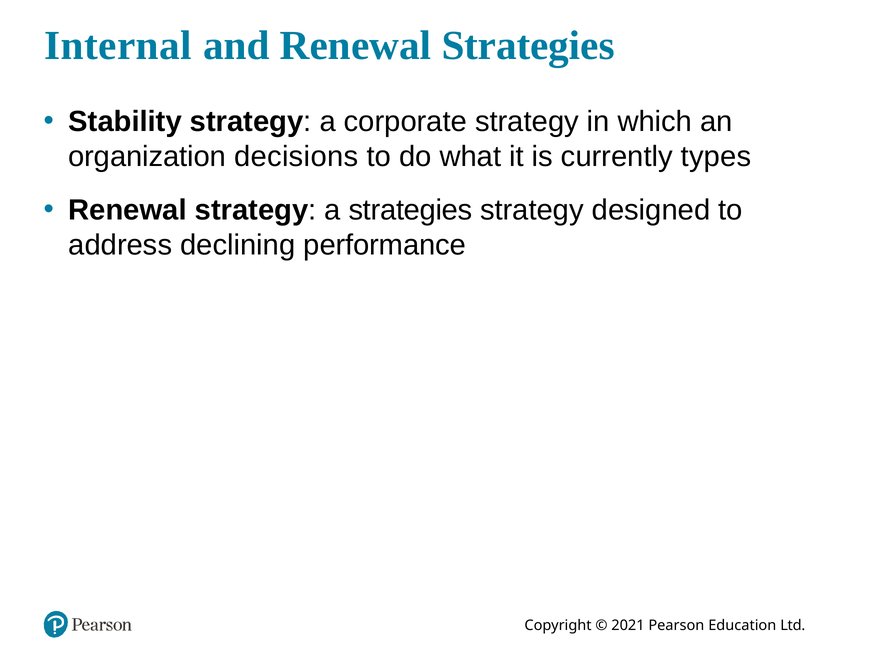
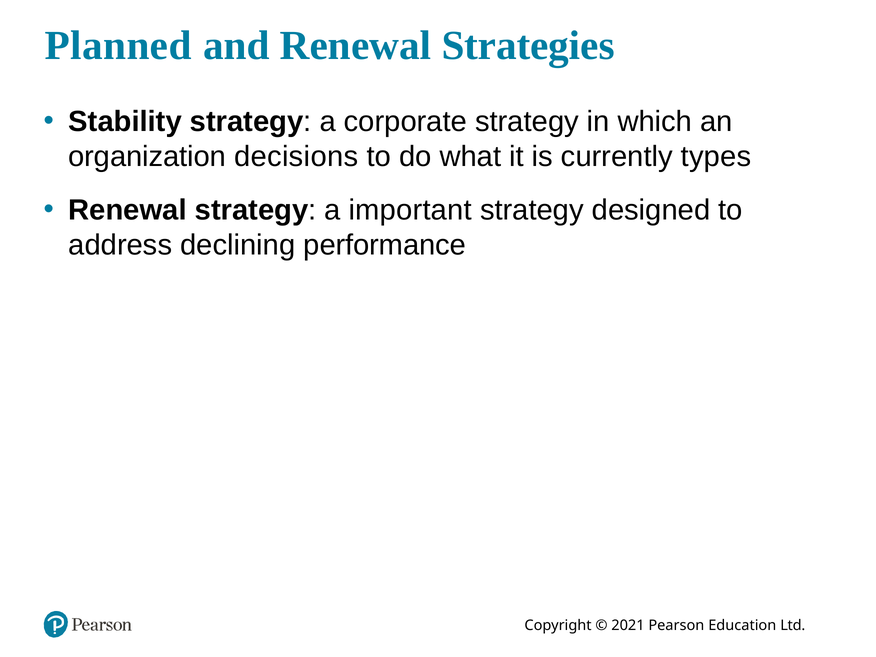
Internal: Internal -> Planned
a strategies: strategies -> important
